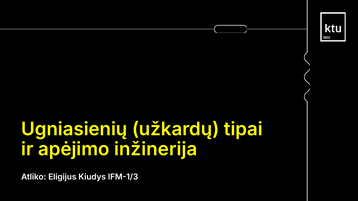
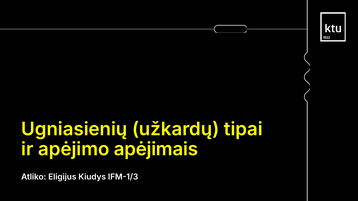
inžinerija: inžinerija -> apėjimais
